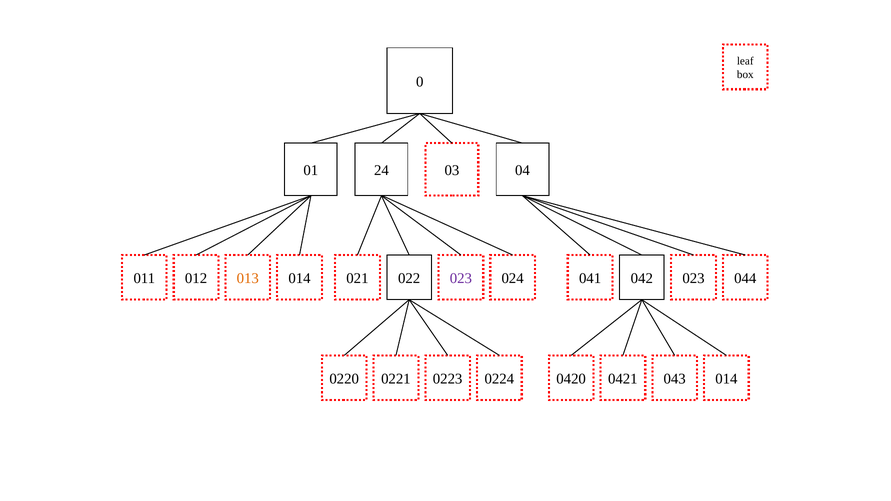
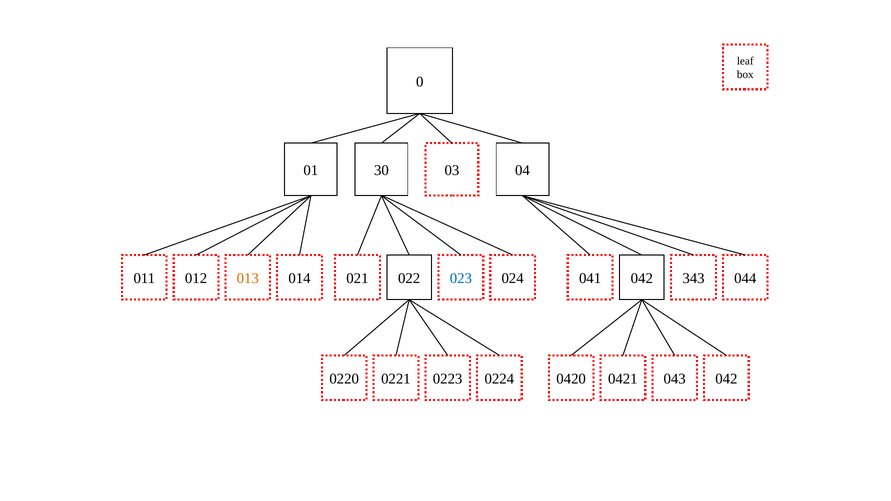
24: 24 -> 30
023 at (461, 278) colour: purple -> blue
042 023: 023 -> 343
043 014: 014 -> 042
